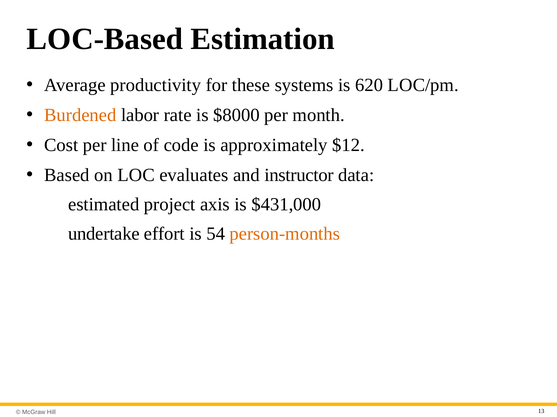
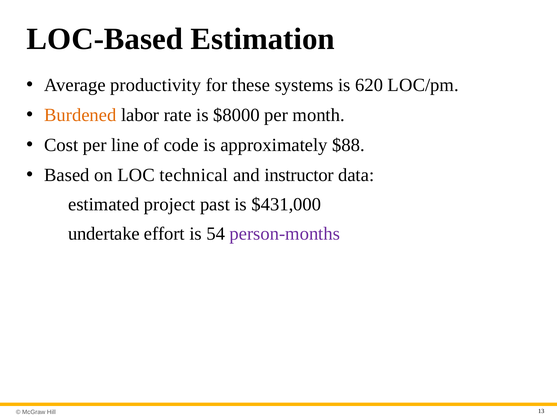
$12: $12 -> $88
evaluates: evaluates -> technical
axis: axis -> past
person-months colour: orange -> purple
